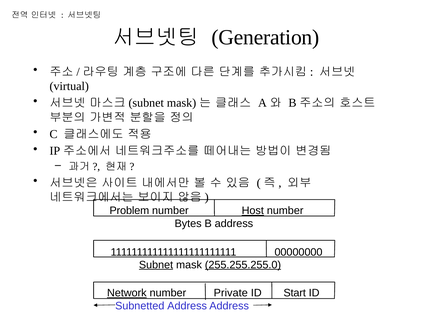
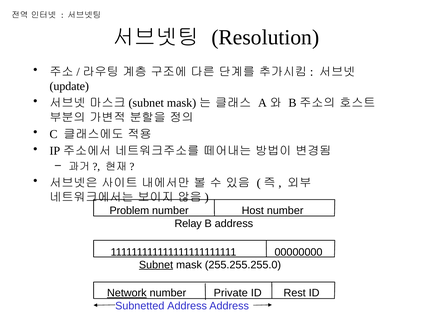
Generation: Generation -> Resolution
virtual: virtual -> update
Host underline: present -> none
Bytes: Bytes -> Relay
255.255.255.0 underline: present -> none
Start: Start -> Rest
